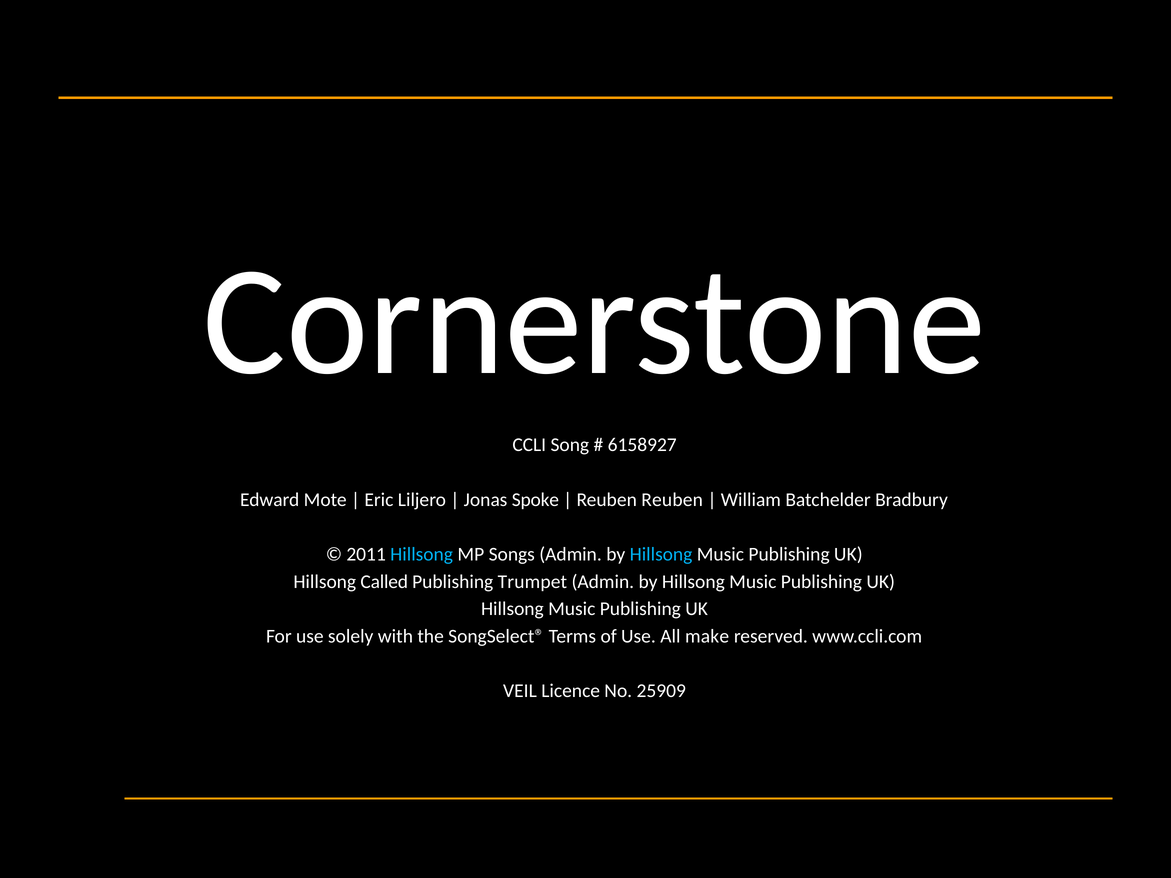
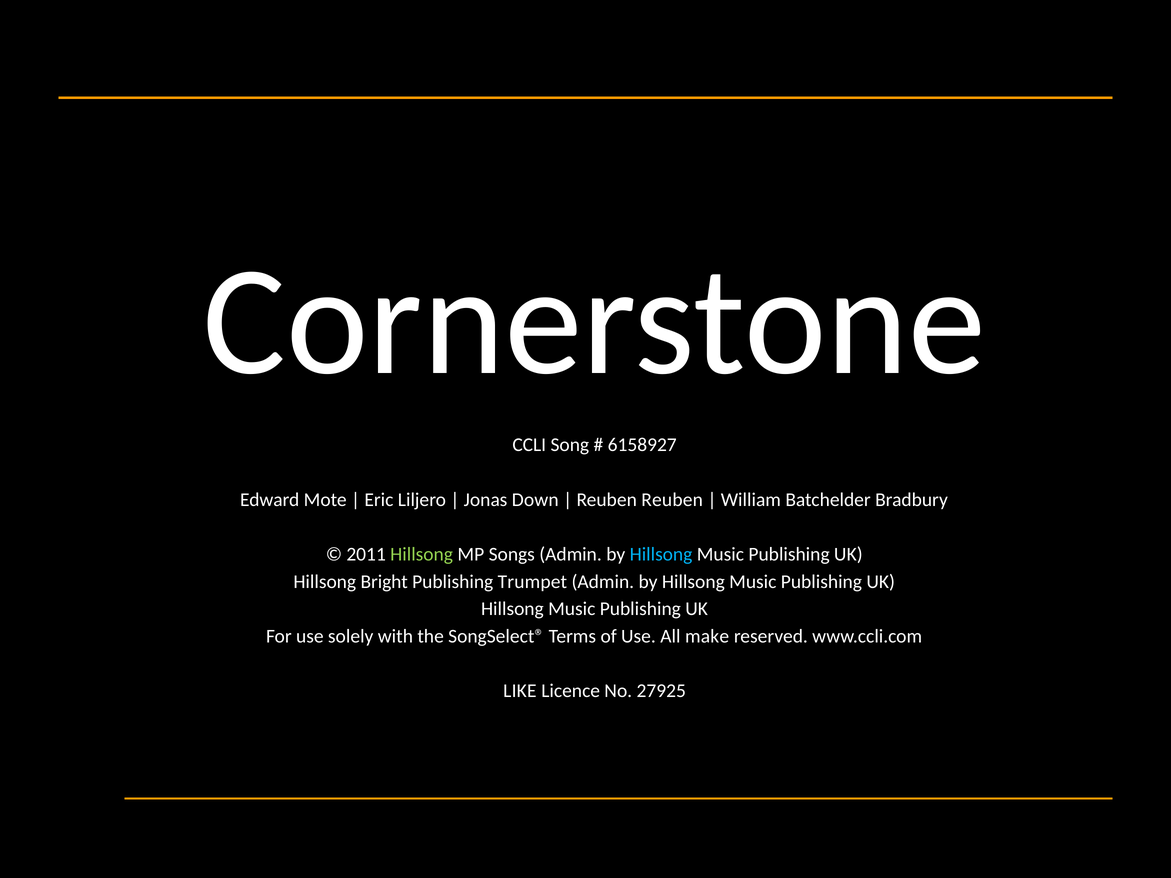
Spoke: Spoke -> Down
Hillsong at (422, 554) colour: light blue -> light green
Called: Called -> Bright
VEIL: VEIL -> LIKE
25909: 25909 -> 27925
